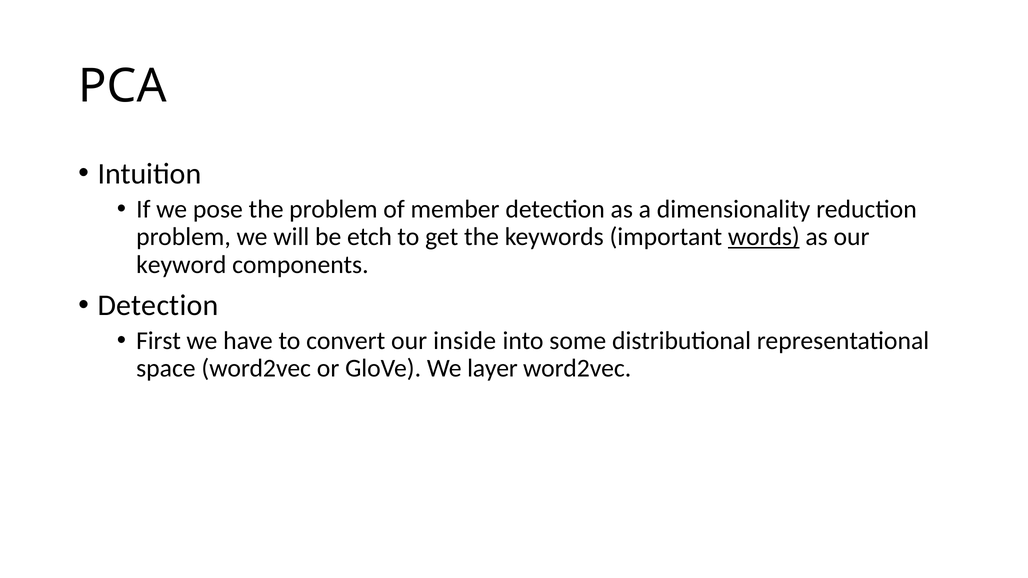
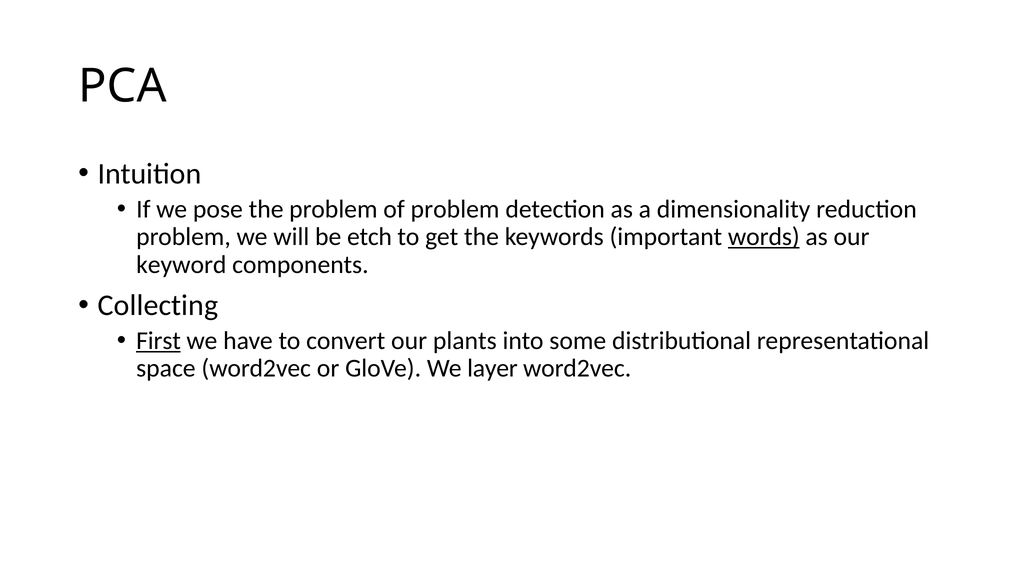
of member: member -> problem
Detection at (158, 305): Detection -> Collecting
First underline: none -> present
inside: inside -> plants
